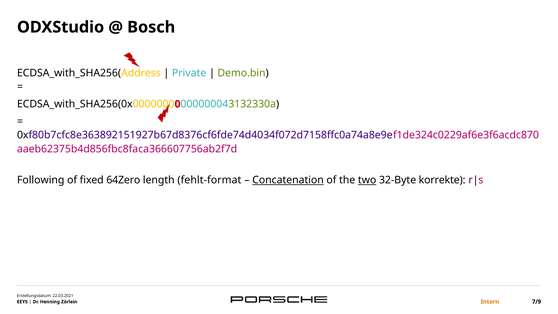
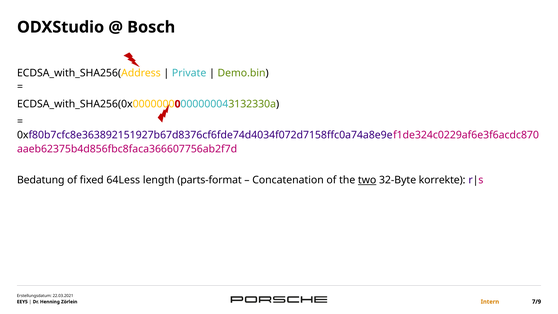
Following: Following -> Bedatung
64Zero: 64Zero -> 64Less
fehlt-format: fehlt-format -> parts-format
Concatenation underline: present -> none
